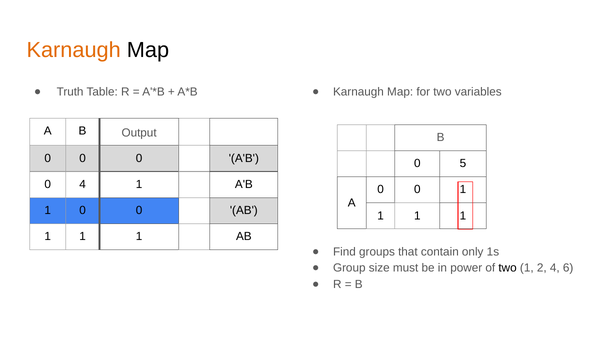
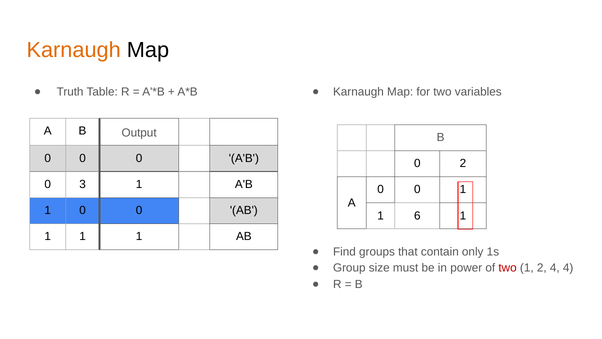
0 5: 5 -> 2
0 4: 4 -> 3
1 at (417, 215): 1 -> 6
two at (508, 268) colour: black -> red
4 6: 6 -> 4
